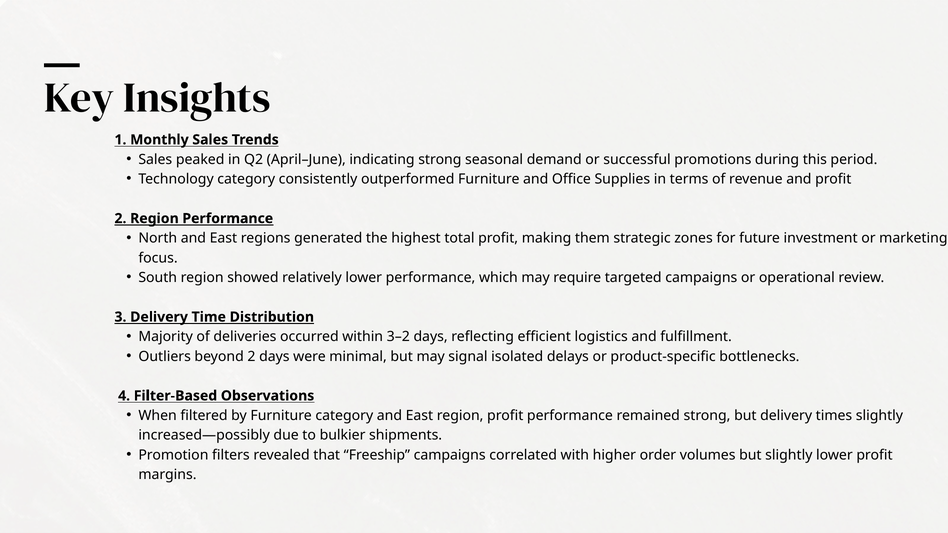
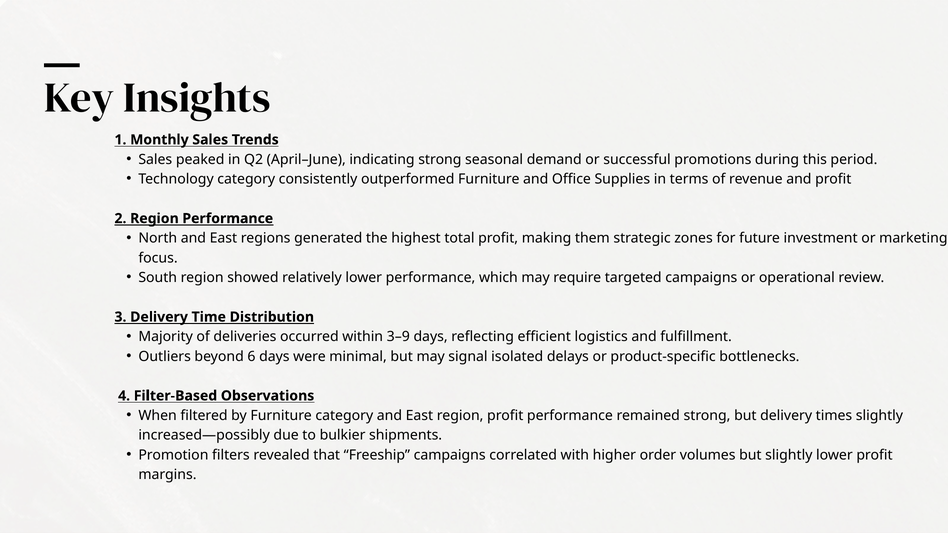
3–2: 3–2 -> 3–9
beyond 2: 2 -> 6
